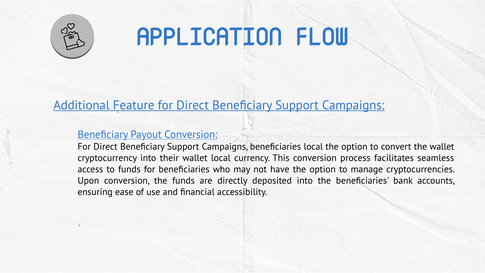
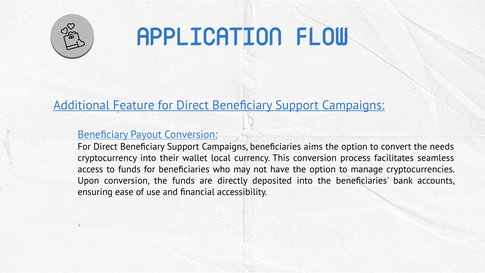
beneficiaries local: local -> aims
the wallet: wallet -> needs
